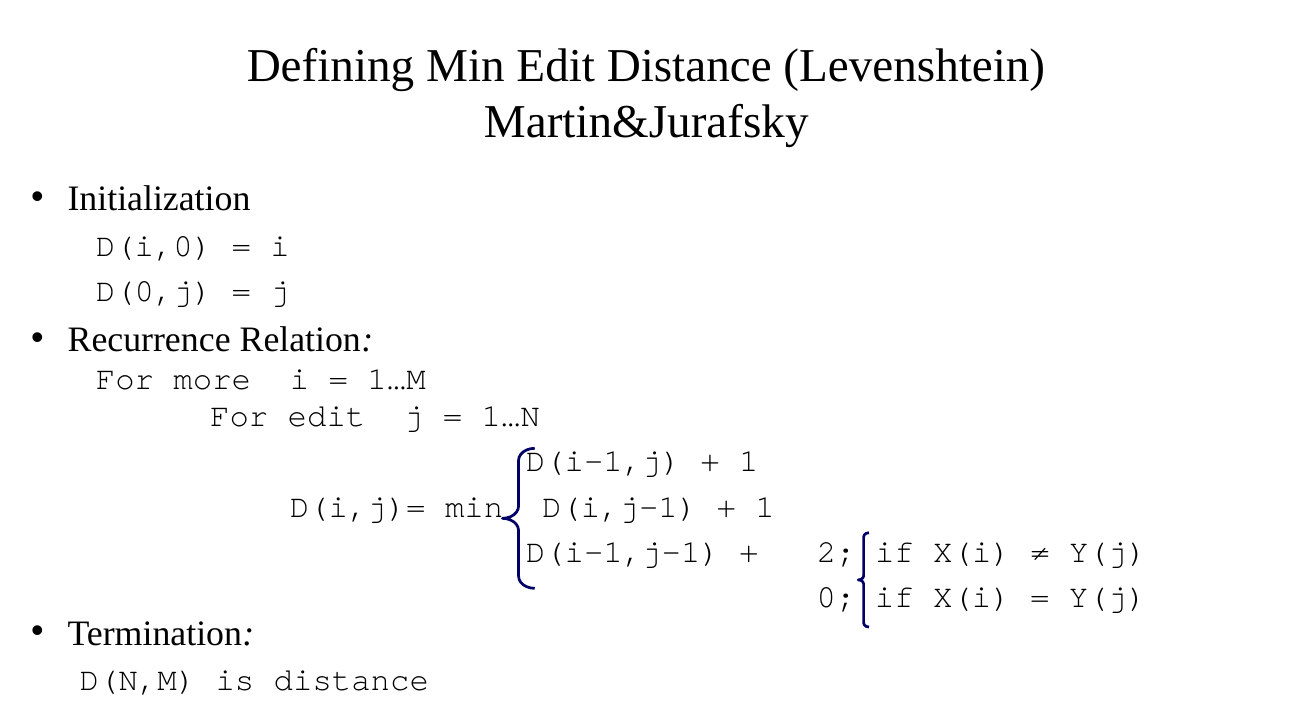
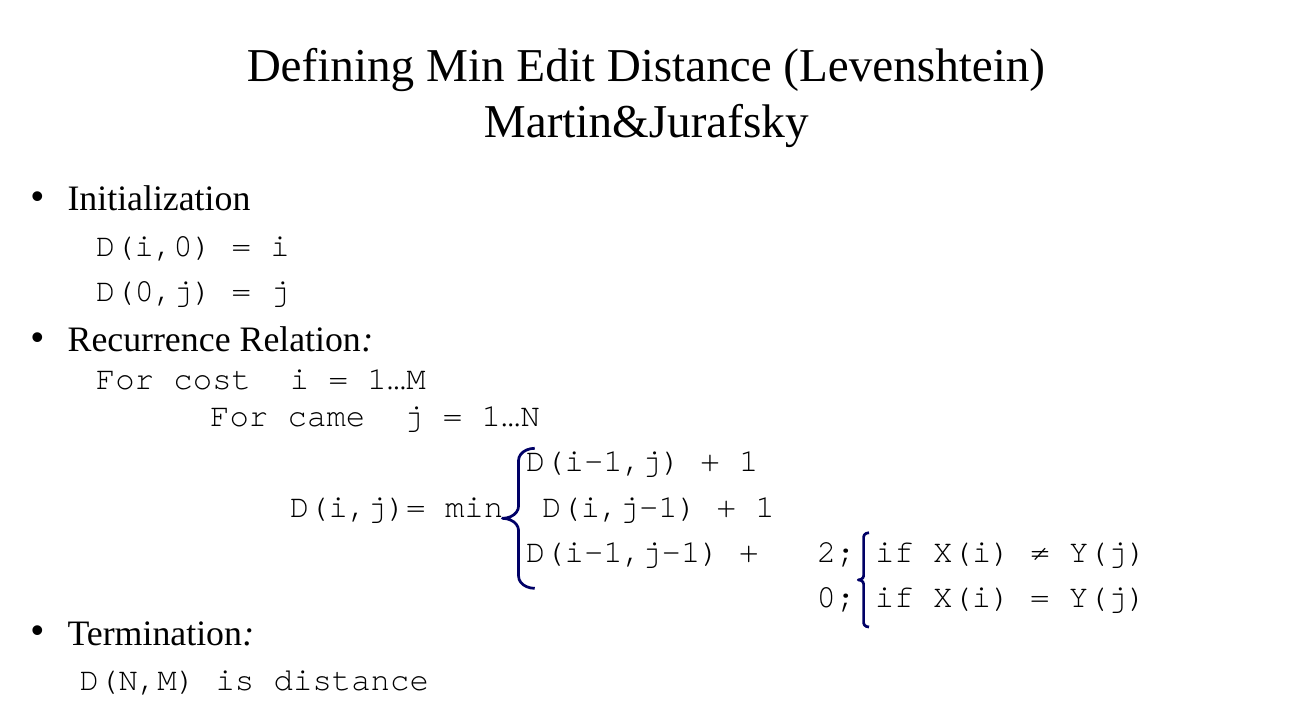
more: more -> cost
For edit: edit -> came
